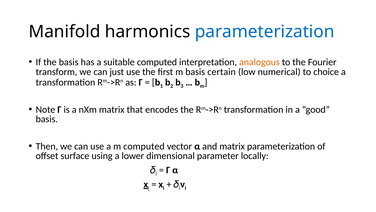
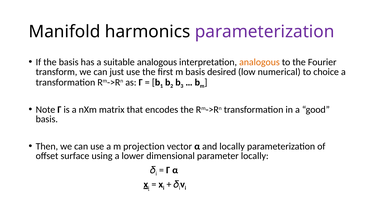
parameterization at (265, 32) colour: blue -> purple
suitable computed: computed -> analogous
certain: certain -> desired
m computed: computed -> projection
and matrix: matrix -> locally
